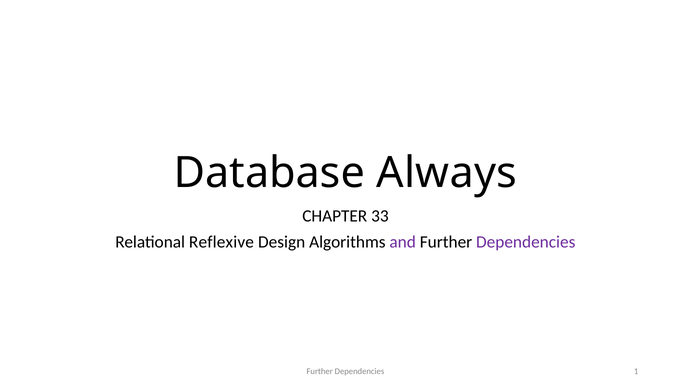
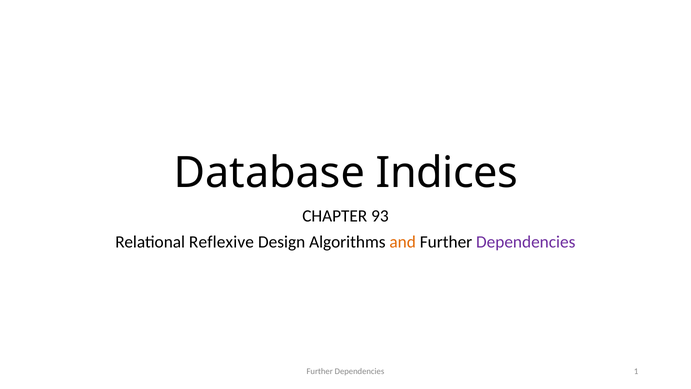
Always: Always -> Indices
33: 33 -> 93
and colour: purple -> orange
